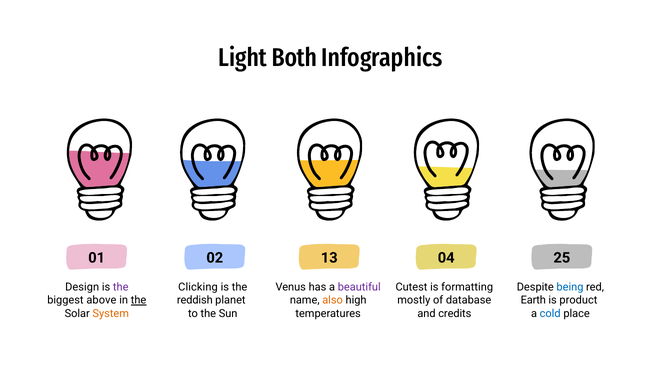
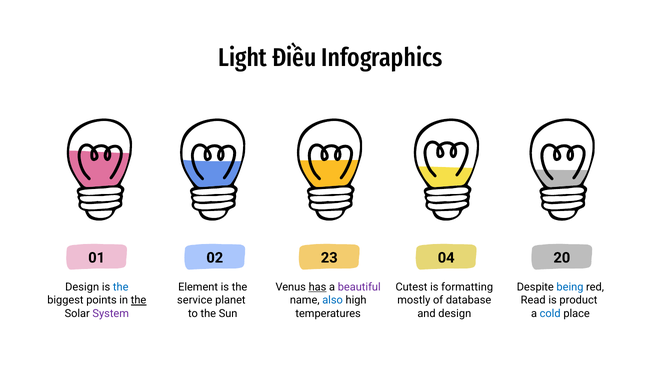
Both: Both -> Điều
13: 13 -> 23
25: 25 -> 20
the at (121, 287) colour: purple -> blue
Clicking: Clicking -> Element
has underline: none -> present
above: above -> points
reddish: reddish -> service
also colour: orange -> blue
Earth: Earth -> Read
System colour: orange -> purple
and credits: credits -> design
